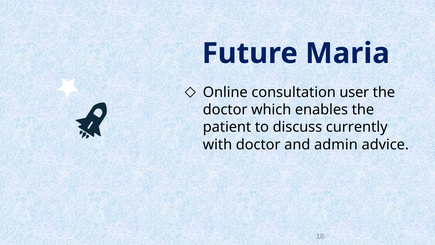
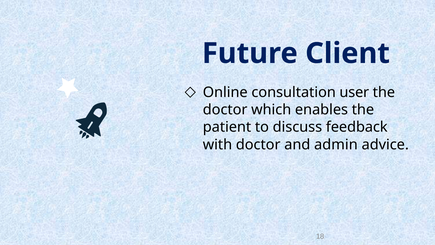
Maria: Maria -> Client
currently: currently -> feedback
